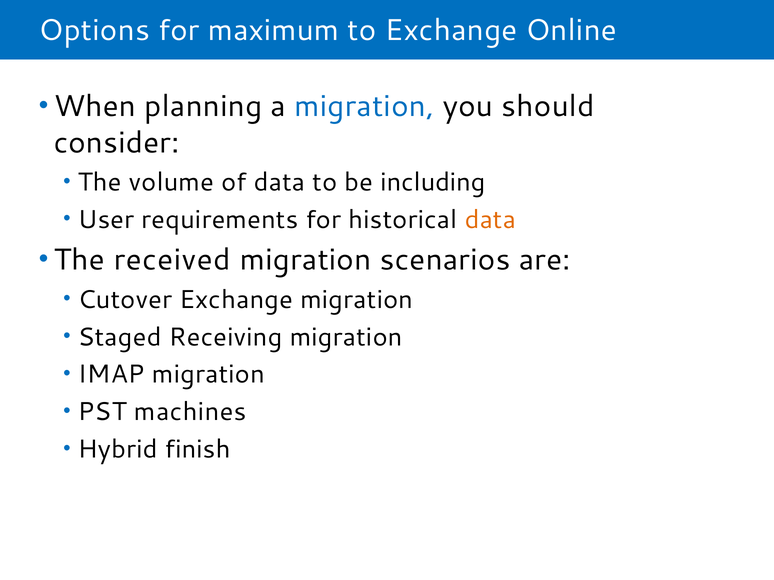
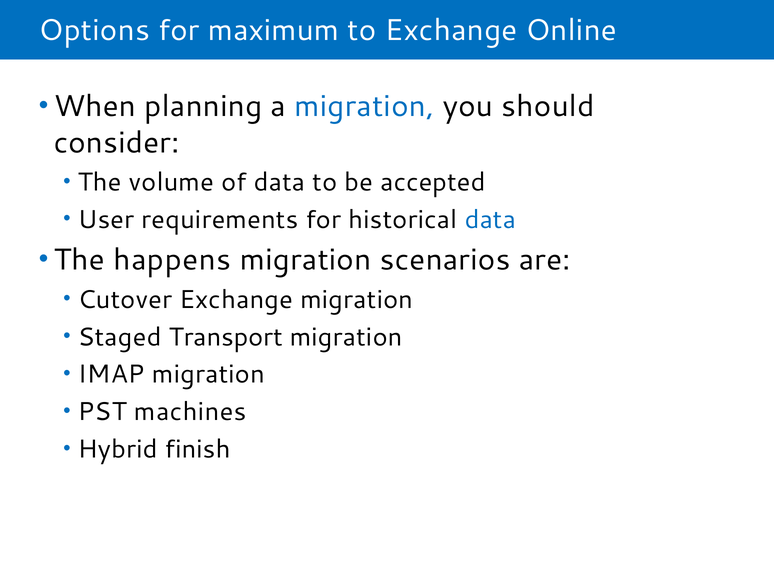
including: including -> accepted
data at (490, 220) colour: orange -> blue
received: received -> happens
Receiving: Receiving -> Transport
